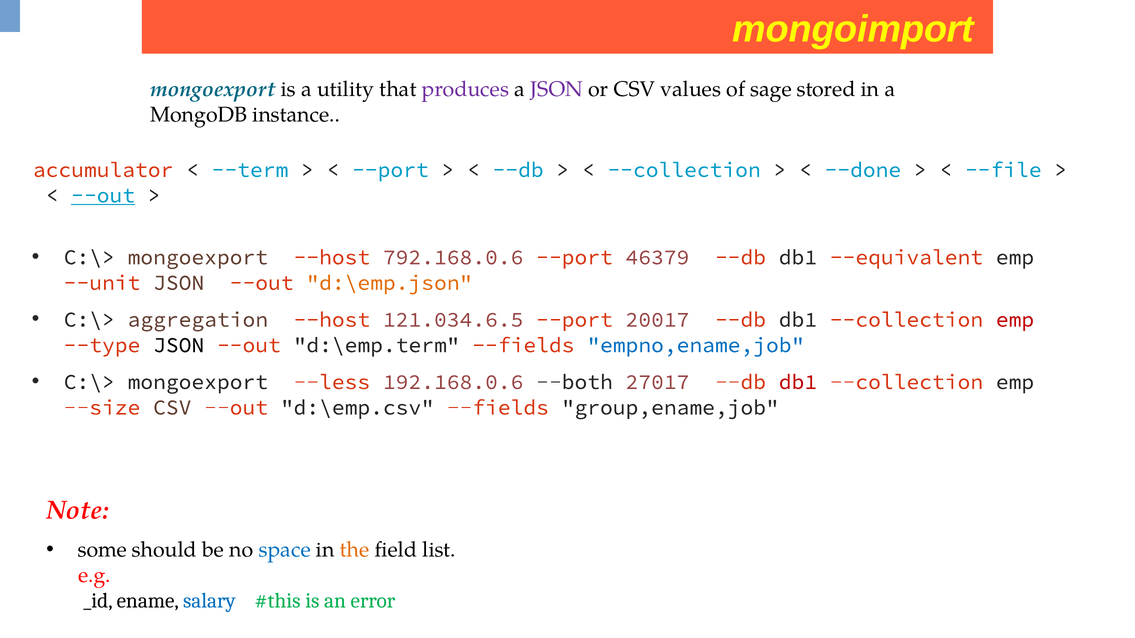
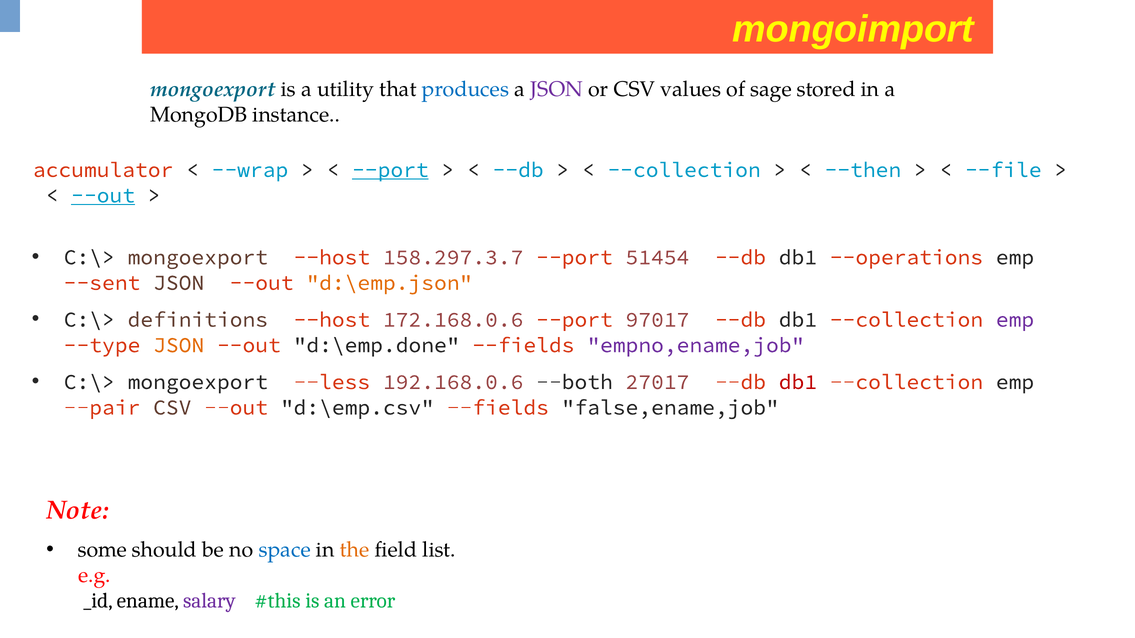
produces colour: purple -> blue
--term: --term -> --wrap
--port at (390, 170) underline: none -> present
--done: --done -> --then
792.168.0.6: 792.168.0.6 -> 158.297.3.7
46379: 46379 -> 51454
--equivalent: --equivalent -> --operations
--unit: --unit -> --sent
aggregation: aggregation -> definitions
121.034.6.5: 121.034.6.5 -> 172.168.0.6
20017: 20017 -> 97017
emp at (1015, 320) colour: red -> purple
JSON at (179, 345) colour: black -> orange
d:\emp.term: d:\emp.term -> d:\emp.done
empno,ename,job colour: blue -> purple
--size: --size -> --pair
group,ename,job: group,ename,job -> false,ename,job
salary colour: blue -> purple
